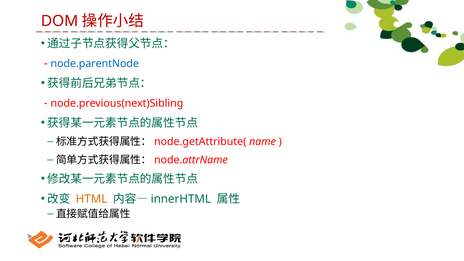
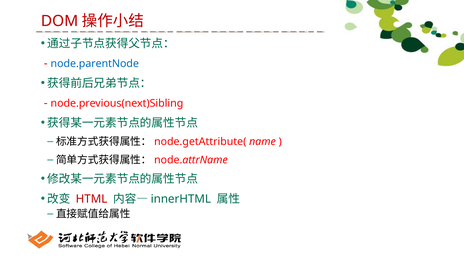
HTML colour: orange -> red
